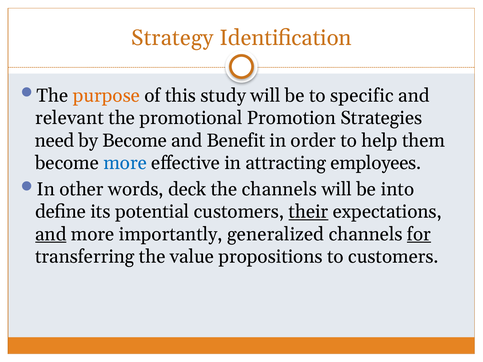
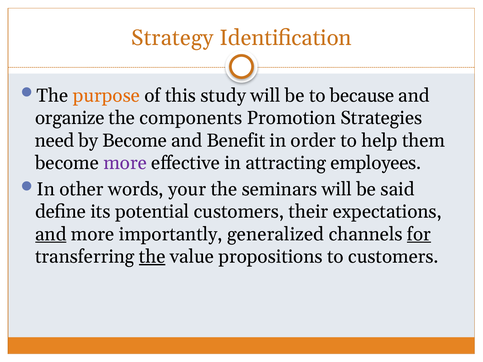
specific: specific -> because
relevant: relevant -> organize
promotional: promotional -> components
more at (125, 163) colour: blue -> purple
deck: deck -> your
the channels: channels -> seminars
into: into -> said
their underline: present -> none
the at (152, 257) underline: none -> present
